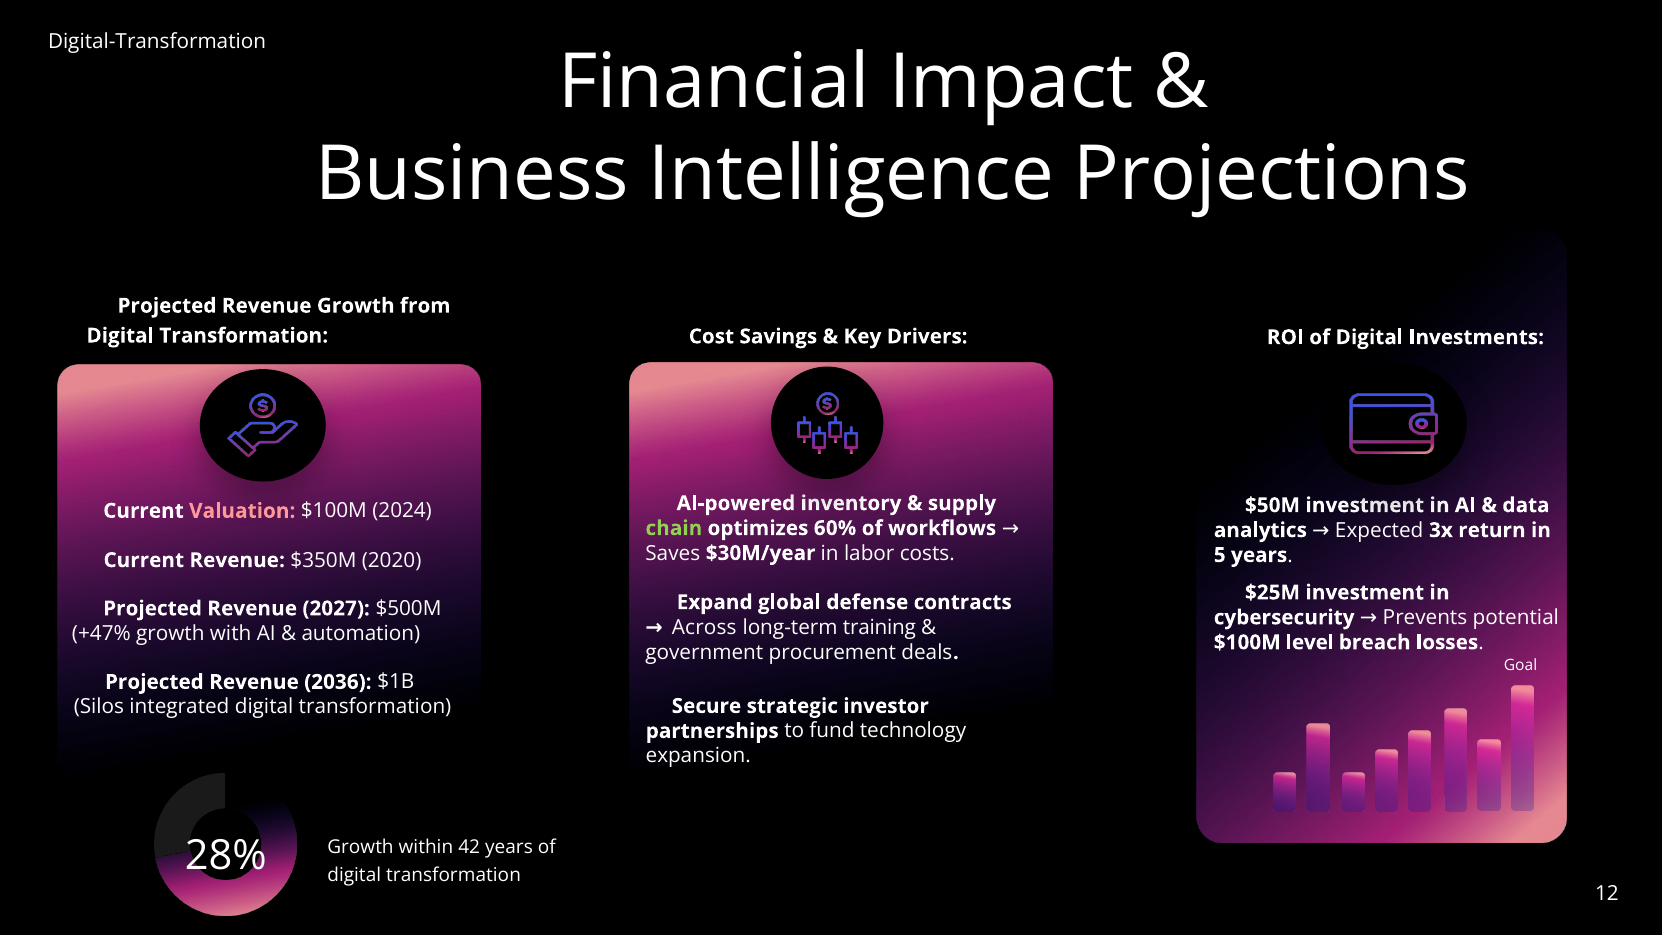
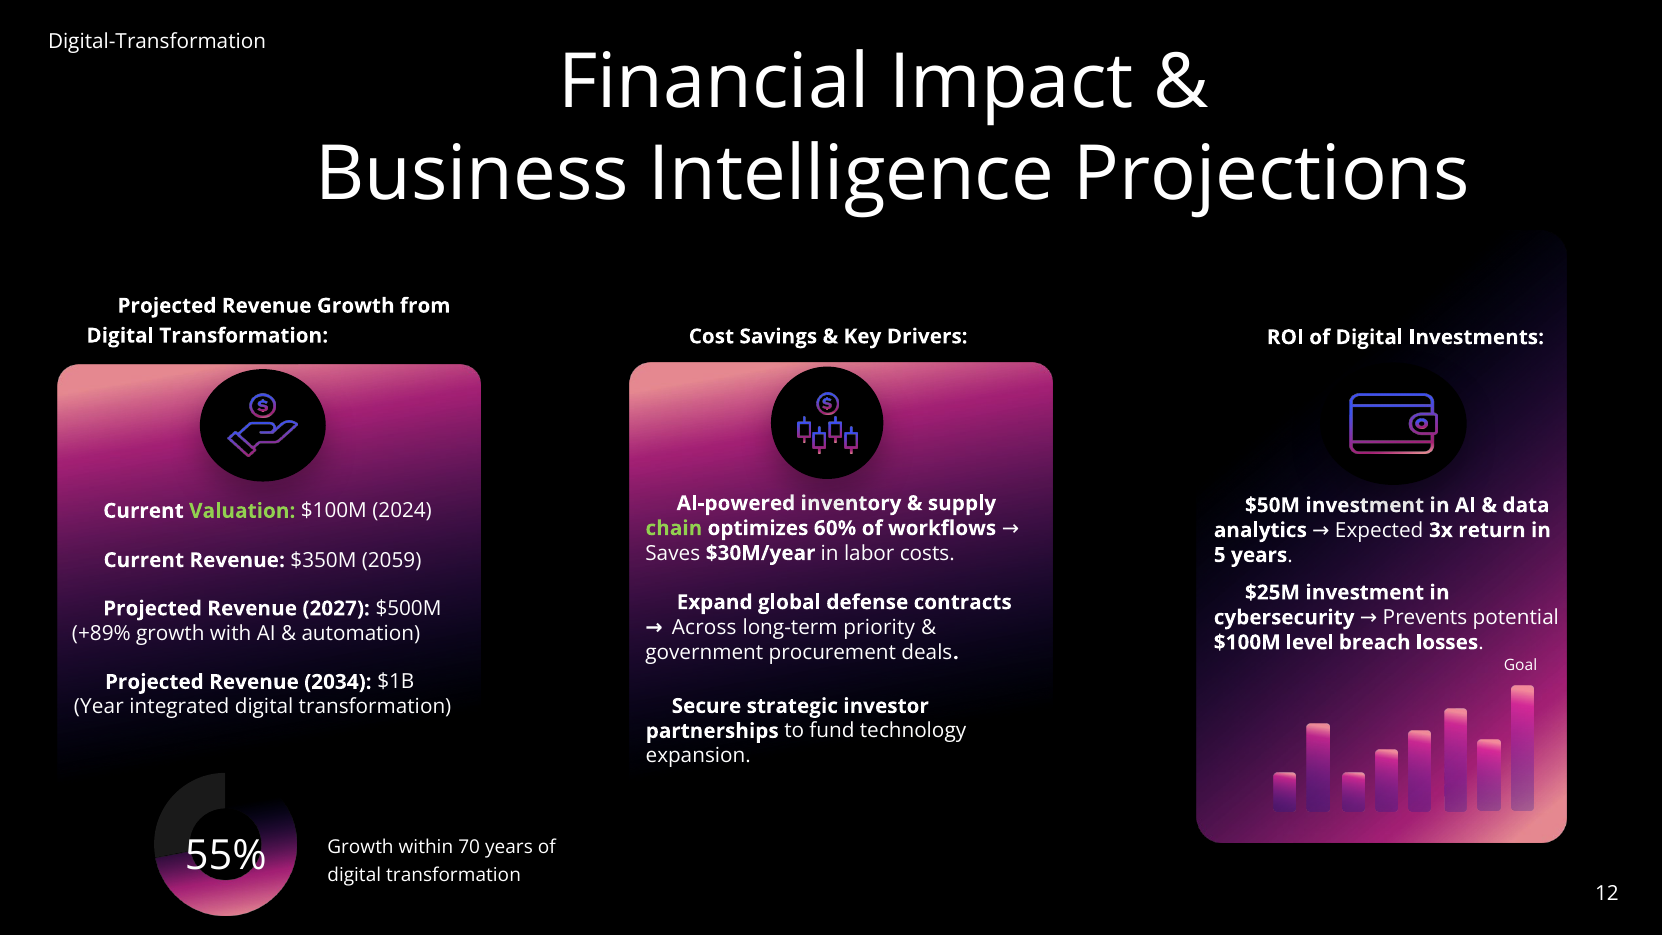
Valuation colour: pink -> light green
2020: 2020 -> 2059
training: training -> priority
+47%: +47% -> +89%
2036: 2036 -> 2034
Silos: Silos -> Year
42: 42 -> 70
28%: 28% -> 55%
